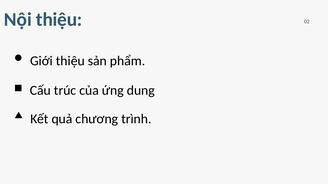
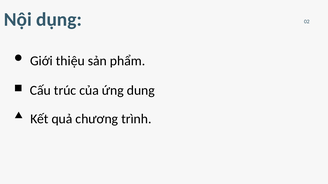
Nội thiệu: thiệu -> dụng
